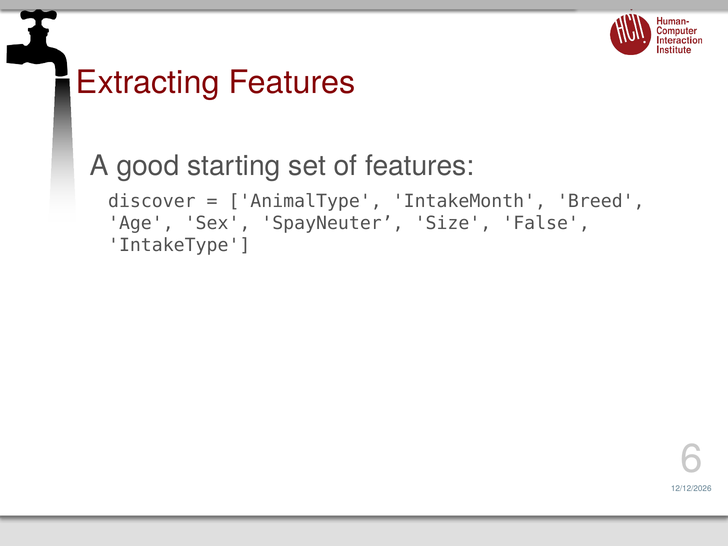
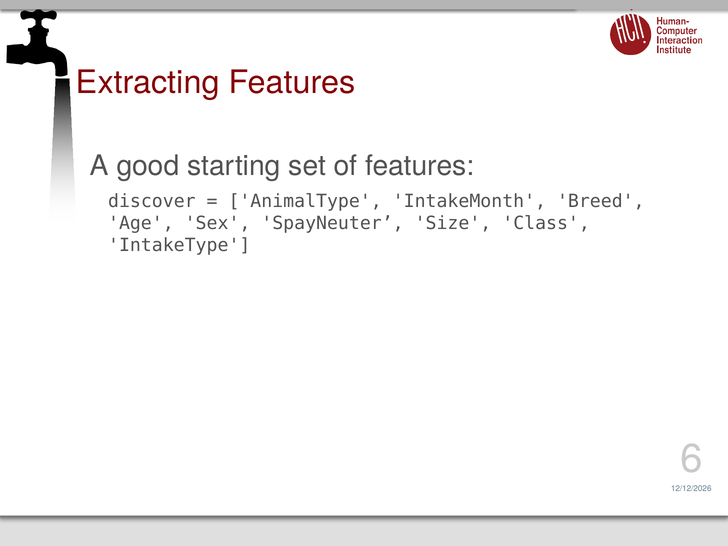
False: False -> Class
